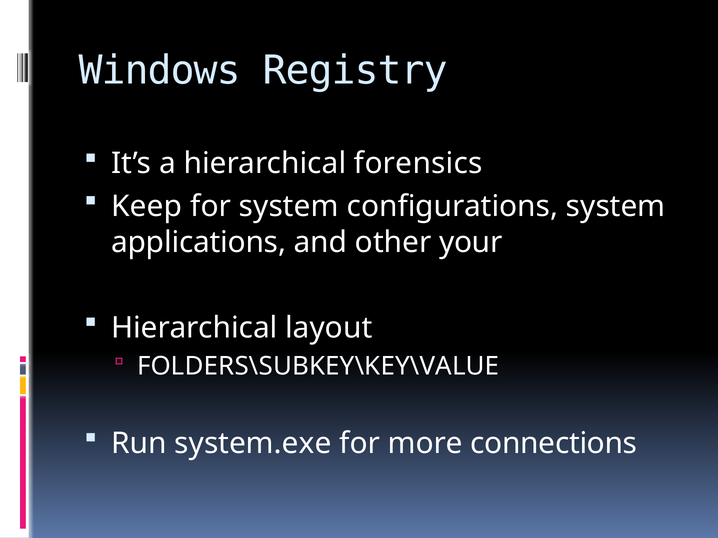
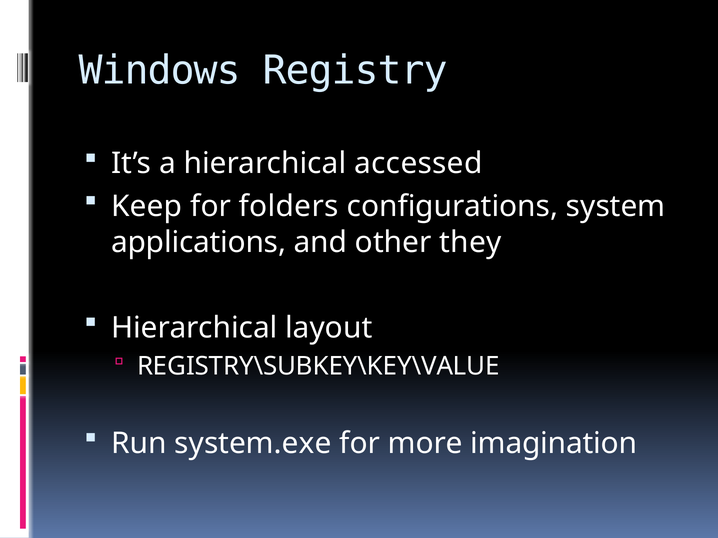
forensics: forensics -> accessed
for system: system -> folders
your: your -> they
FOLDERS\SUBKEY\KEY\VALUE: FOLDERS\SUBKEY\KEY\VALUE -> REGISTRY\SUBKEY\KEY\VALUE
connections: connections -> imagination
